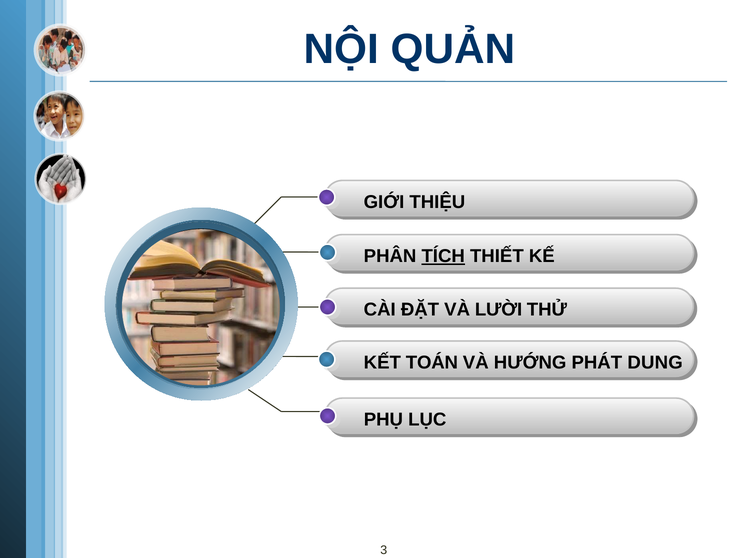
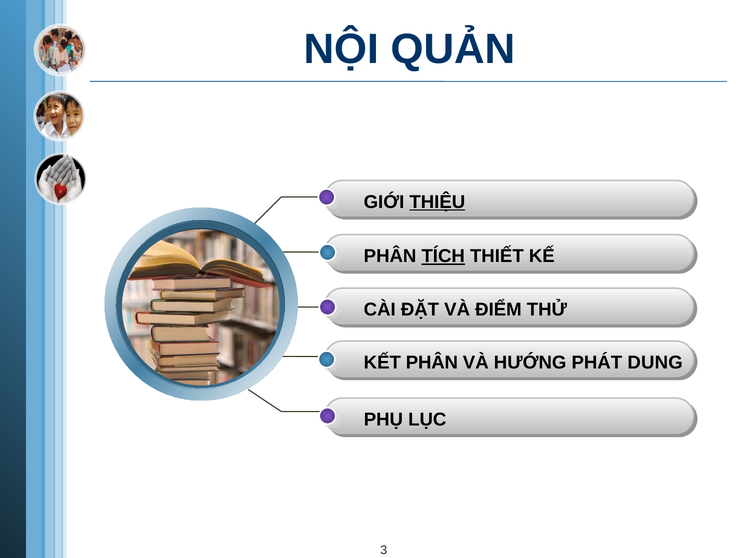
THIỆU underline: none -> present
LƯỜI: LƯỜI -> ĐIỂM
TOÁN at (432, 363): TOÁN -> PHÂN
